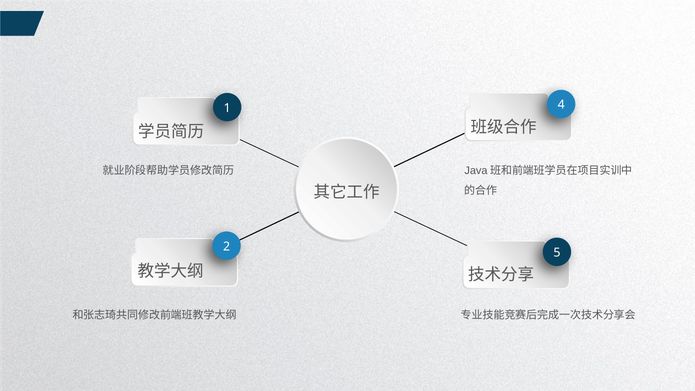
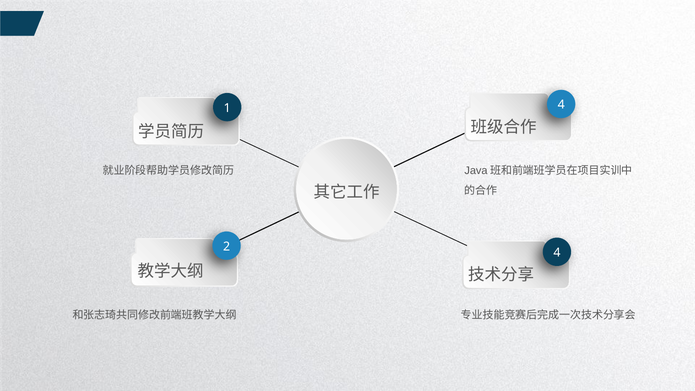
2 5: 5 -> 4
